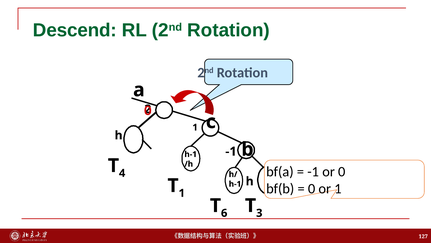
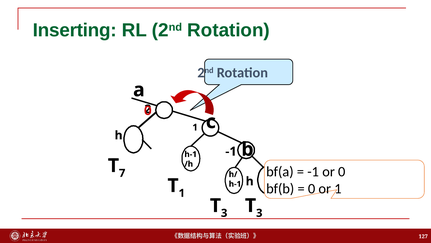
Descend: Descend -> Inserting
4: 4 -> 7
6 at (224, 213): 6 -> 3
